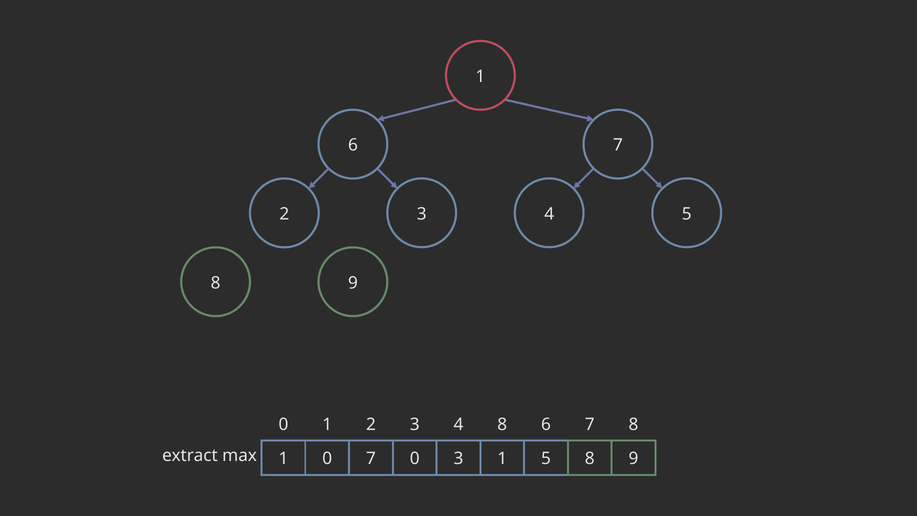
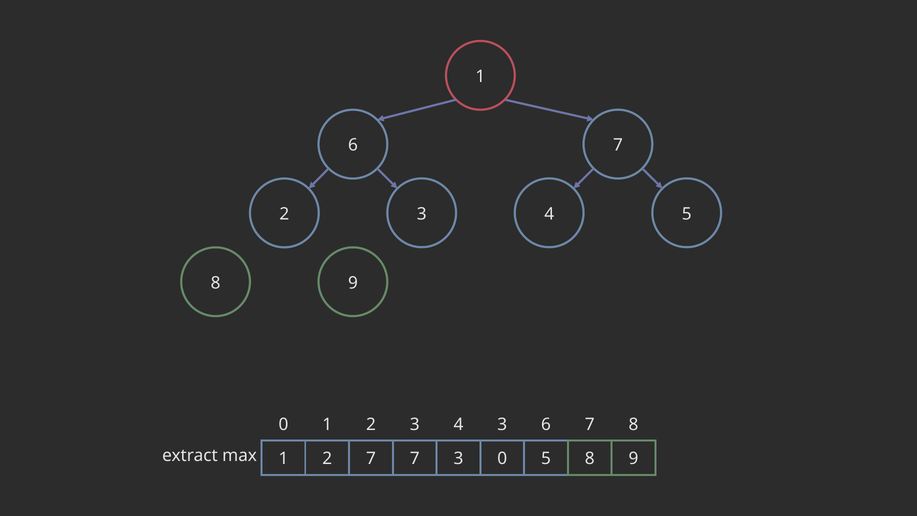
4 8: 8 -> 3
0 at (327, 459): 0 -> 2
7 0: 0 -> 7
3 1: 1 -> 0
